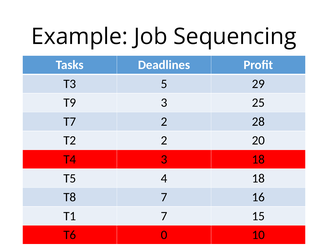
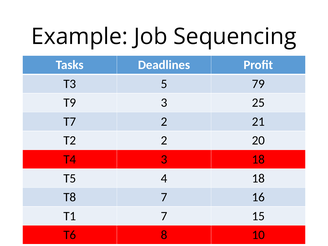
29: 29 -> 79
28: 28 -> 21
0: 0 -> 8
